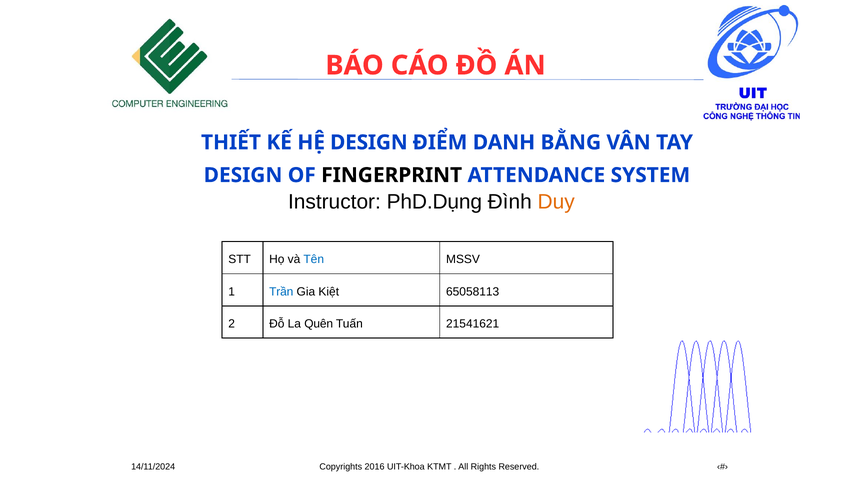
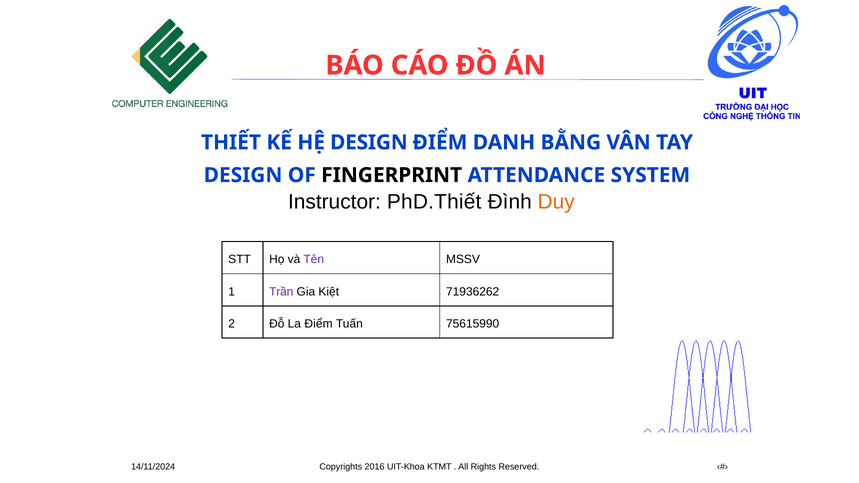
PhD.Dụng: PhD.Dụng -> PhD.Thiết
Tên colour: blue -> purple
Trần colour: blue -> purple
65058113: 65058113 -> 71936262
La Quên: Quên -> Điểm
21541621: 21541621 -> 75615990
